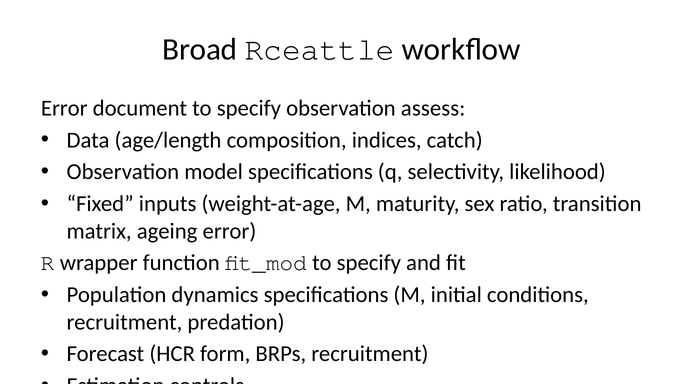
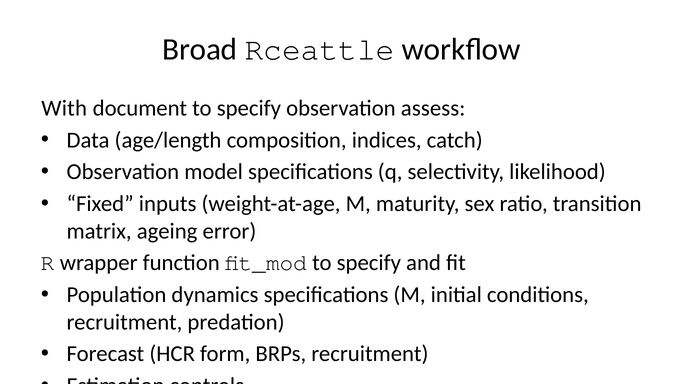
Error at (64, 108): Error -> With
